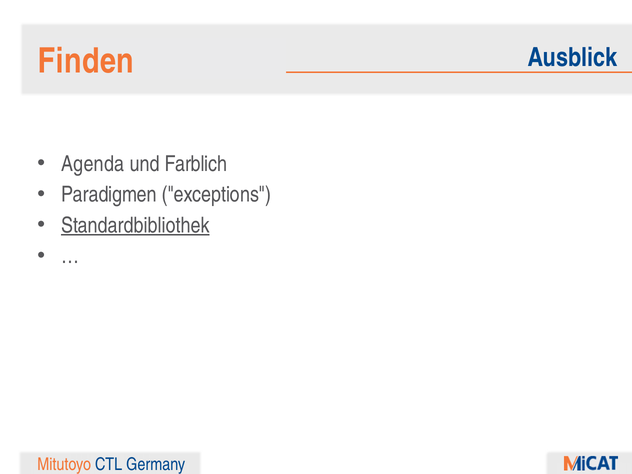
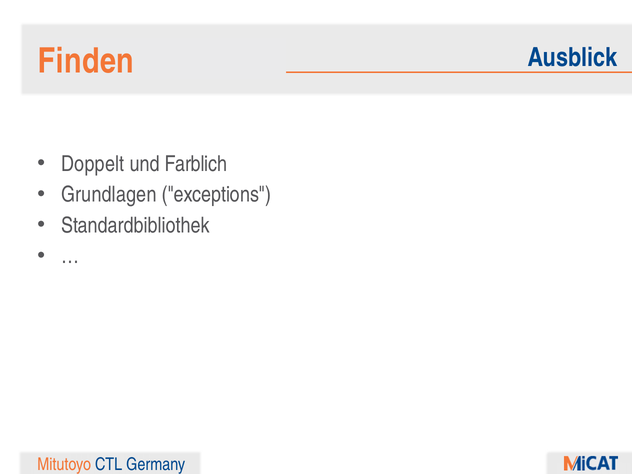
Agenda: Agenda -> Doppelt
Paradigmen: Paradigmen -> Grundlagen
Standardbibliothek underline: present -> none
